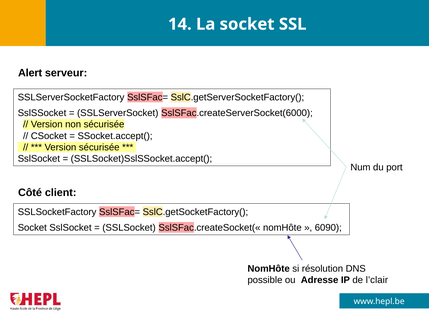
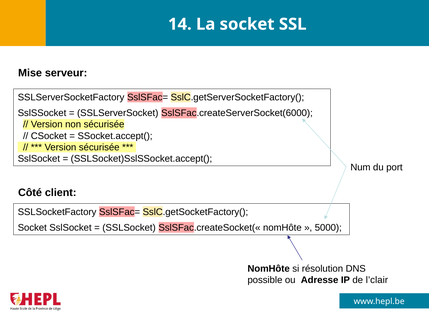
Alert: Alert -> Mise
6090: 6090 -> 5000
